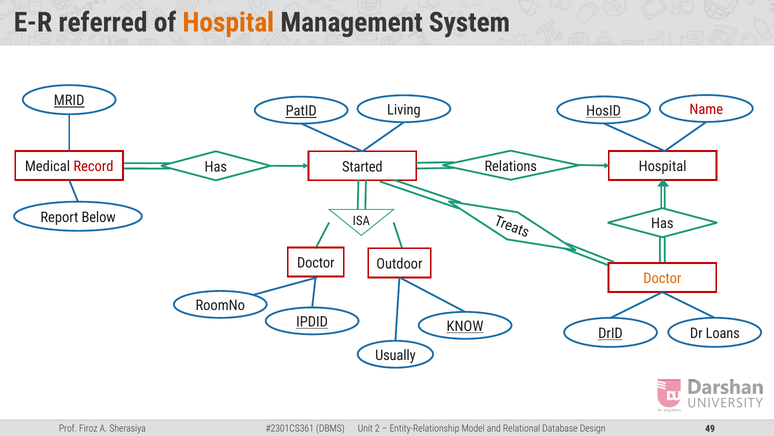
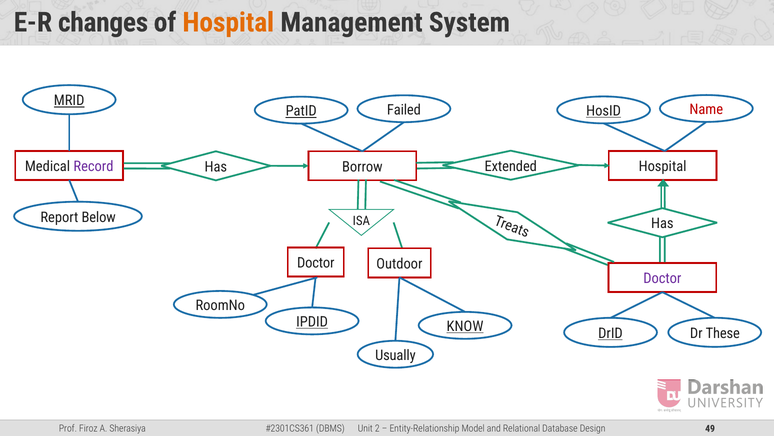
referred: referred -> changes
Living: Living -> Failed
Relations: Relations -> Extended
Record colour: red -> purple
Started: Started -> Borrow
Doctor at (662, 278) colour: orange -> purple
Loans: Loans -> These
